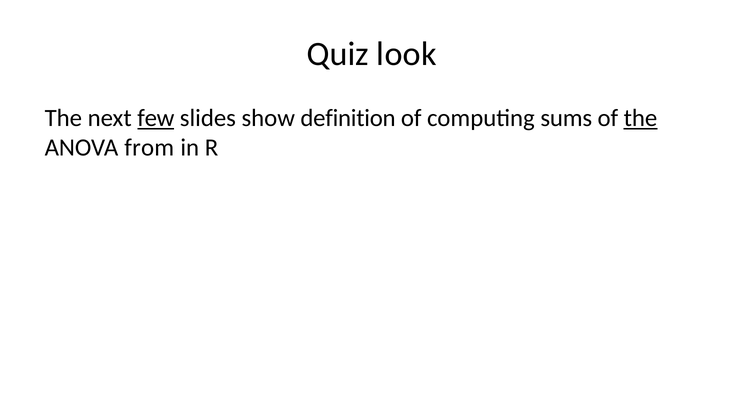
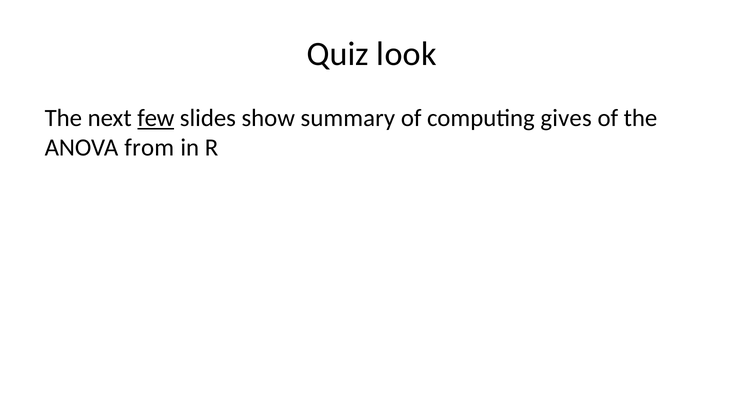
definition: definition -> summary
sums: sums -> gives
the at (640, 118) underline: present -> none
